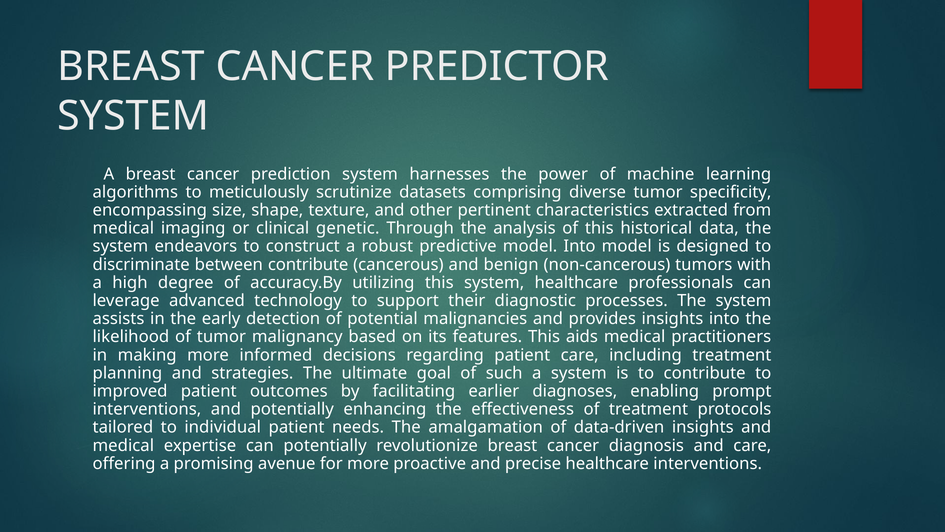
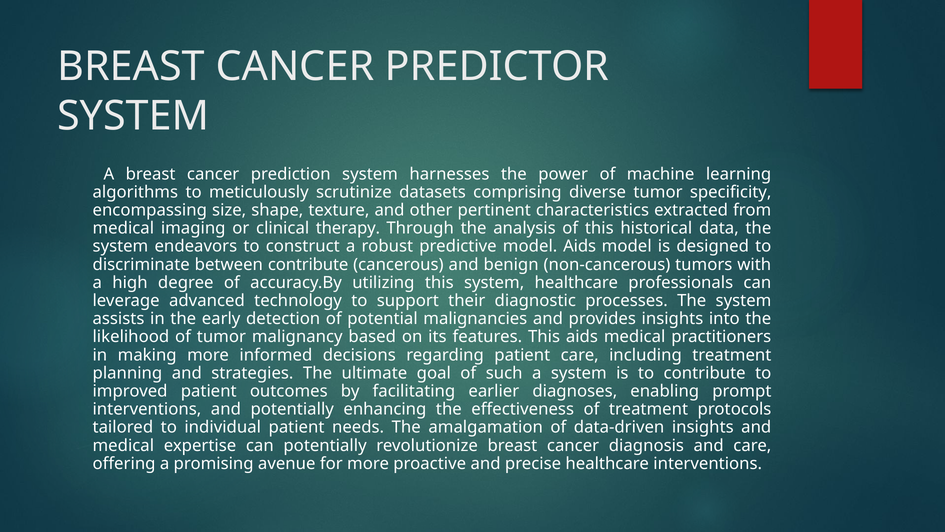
genetic: genetic -> therapy
model Into: Into -> Aids
